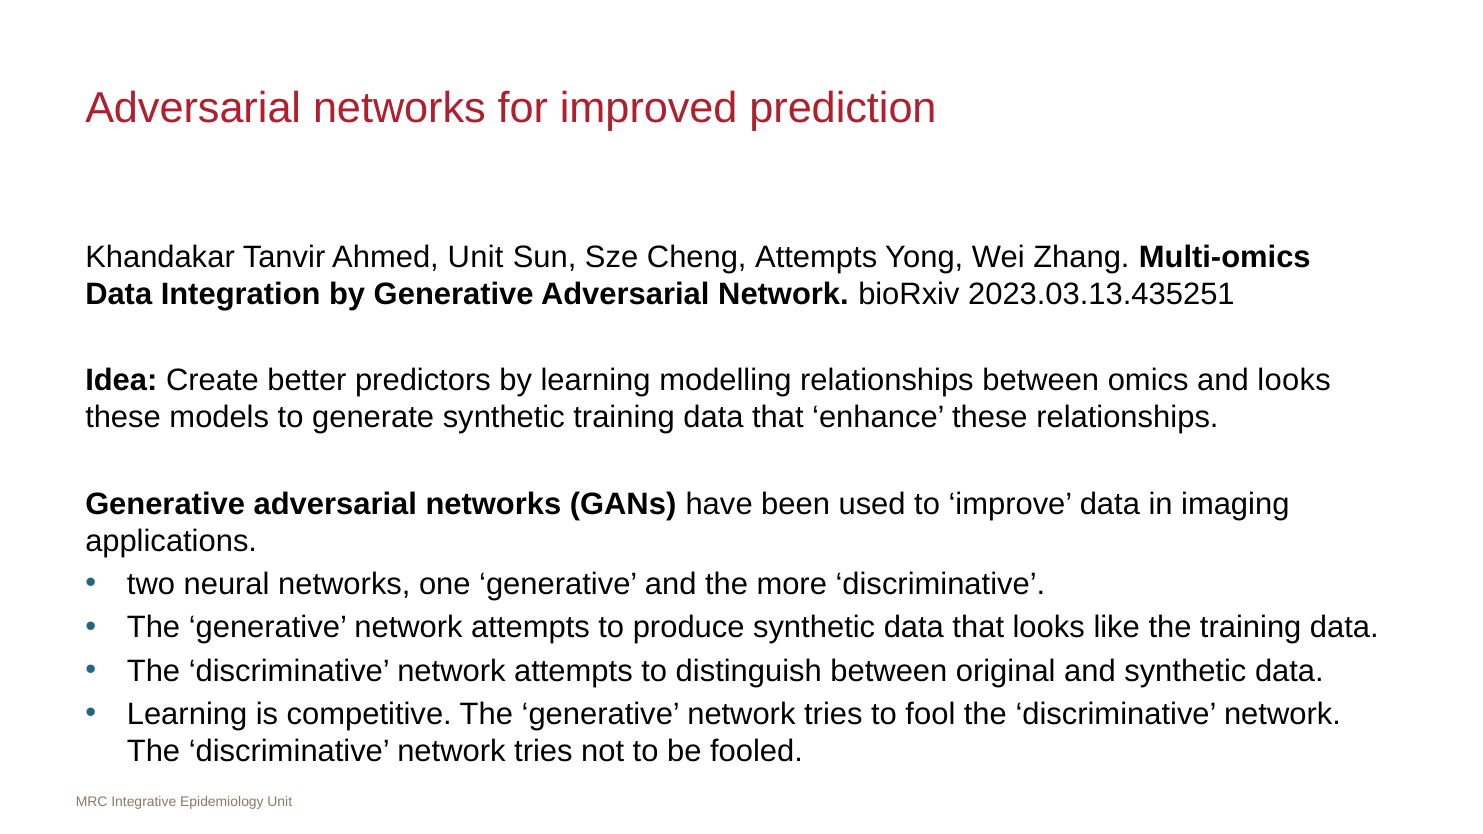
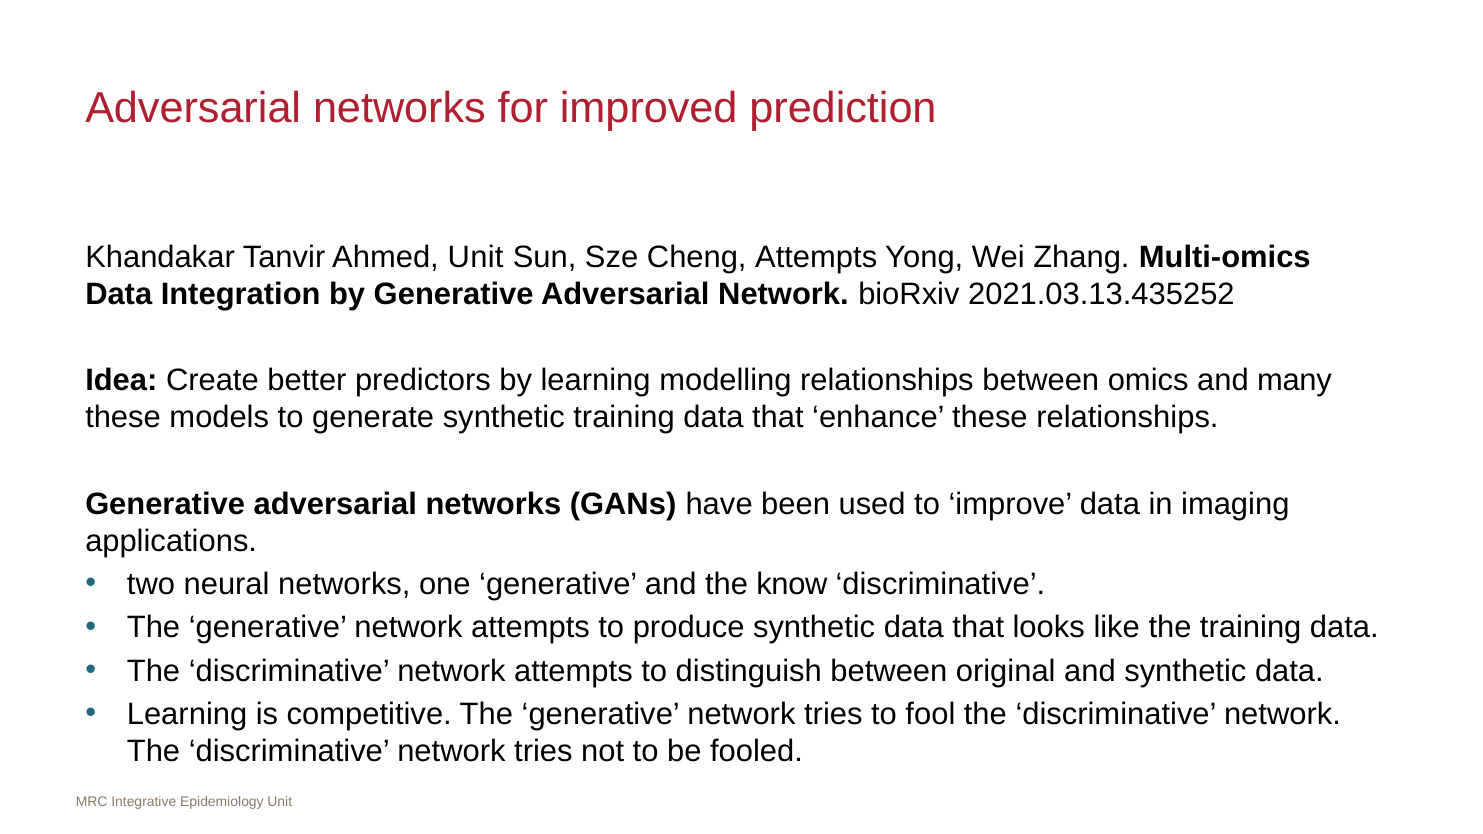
2023.03.13.435251: 2023.03.13.435251 -> 2021.03.13.435252
and looks: looks -> many
more: more -> know
